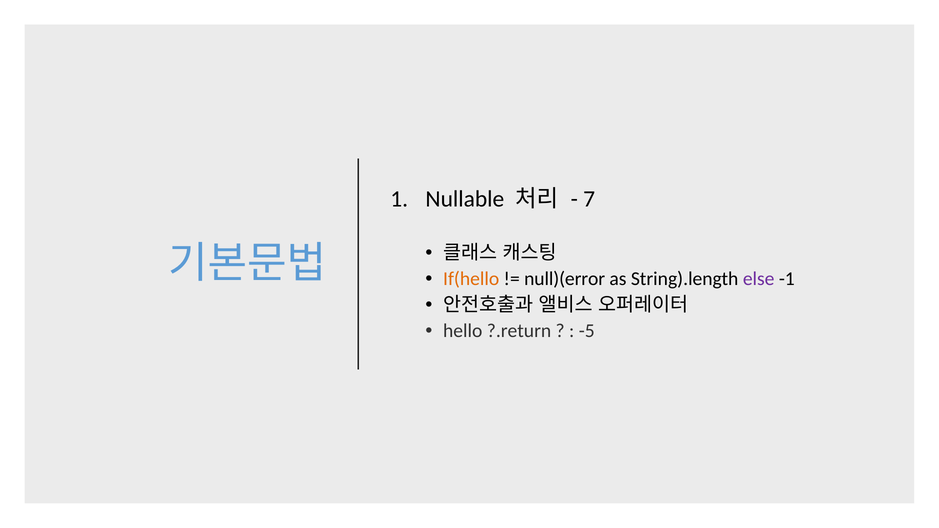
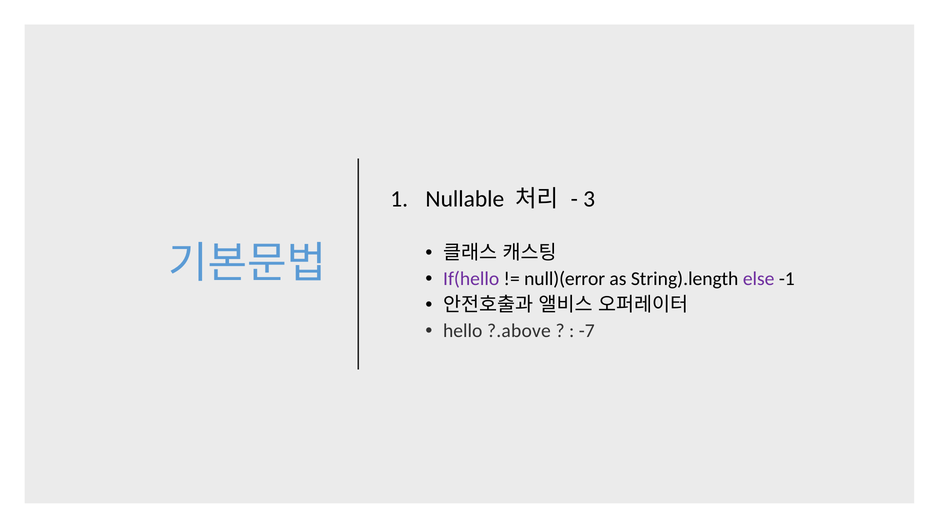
7: 7 -> 3
If(hello colour: orange -> purple
?.return: ?.return -> ?.above
-5: -5 -> -7
